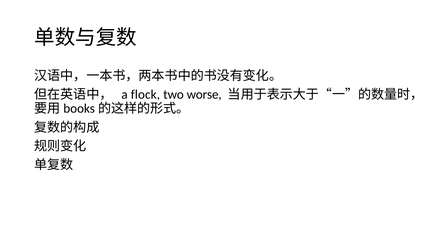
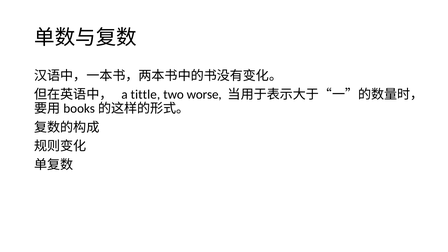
flock: flock -> tittle
